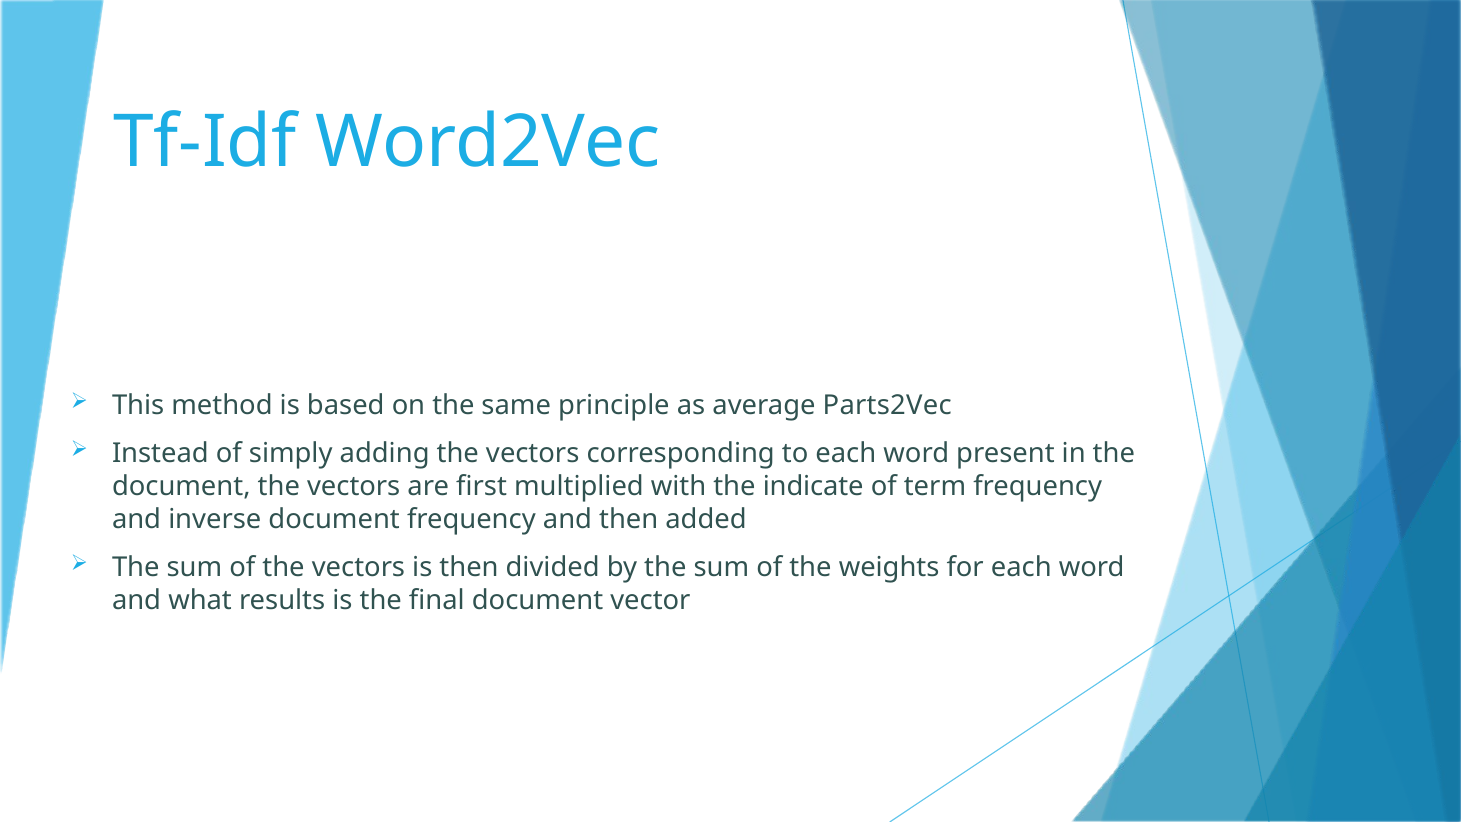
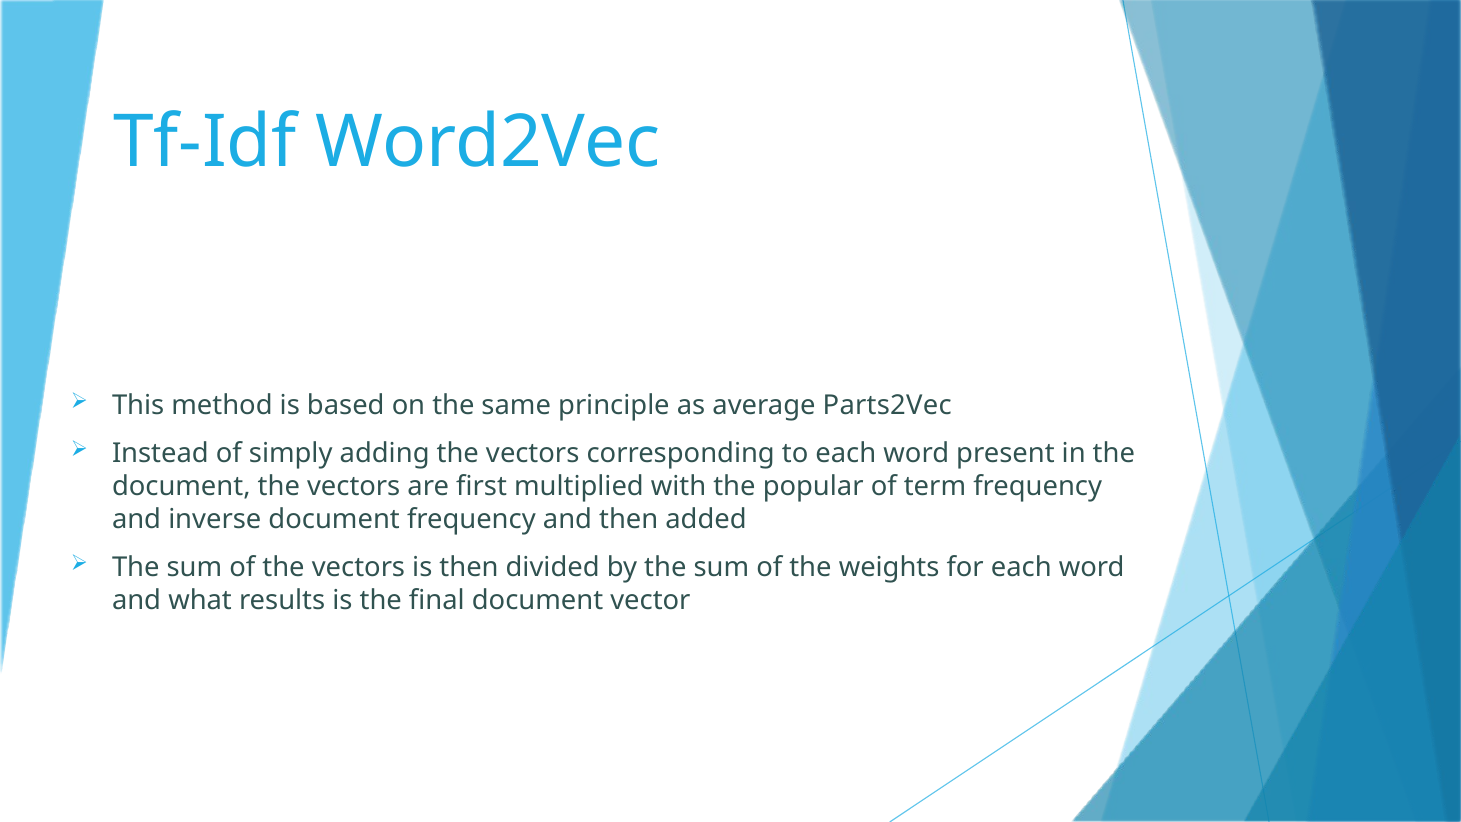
indicate: indicate -> popular
